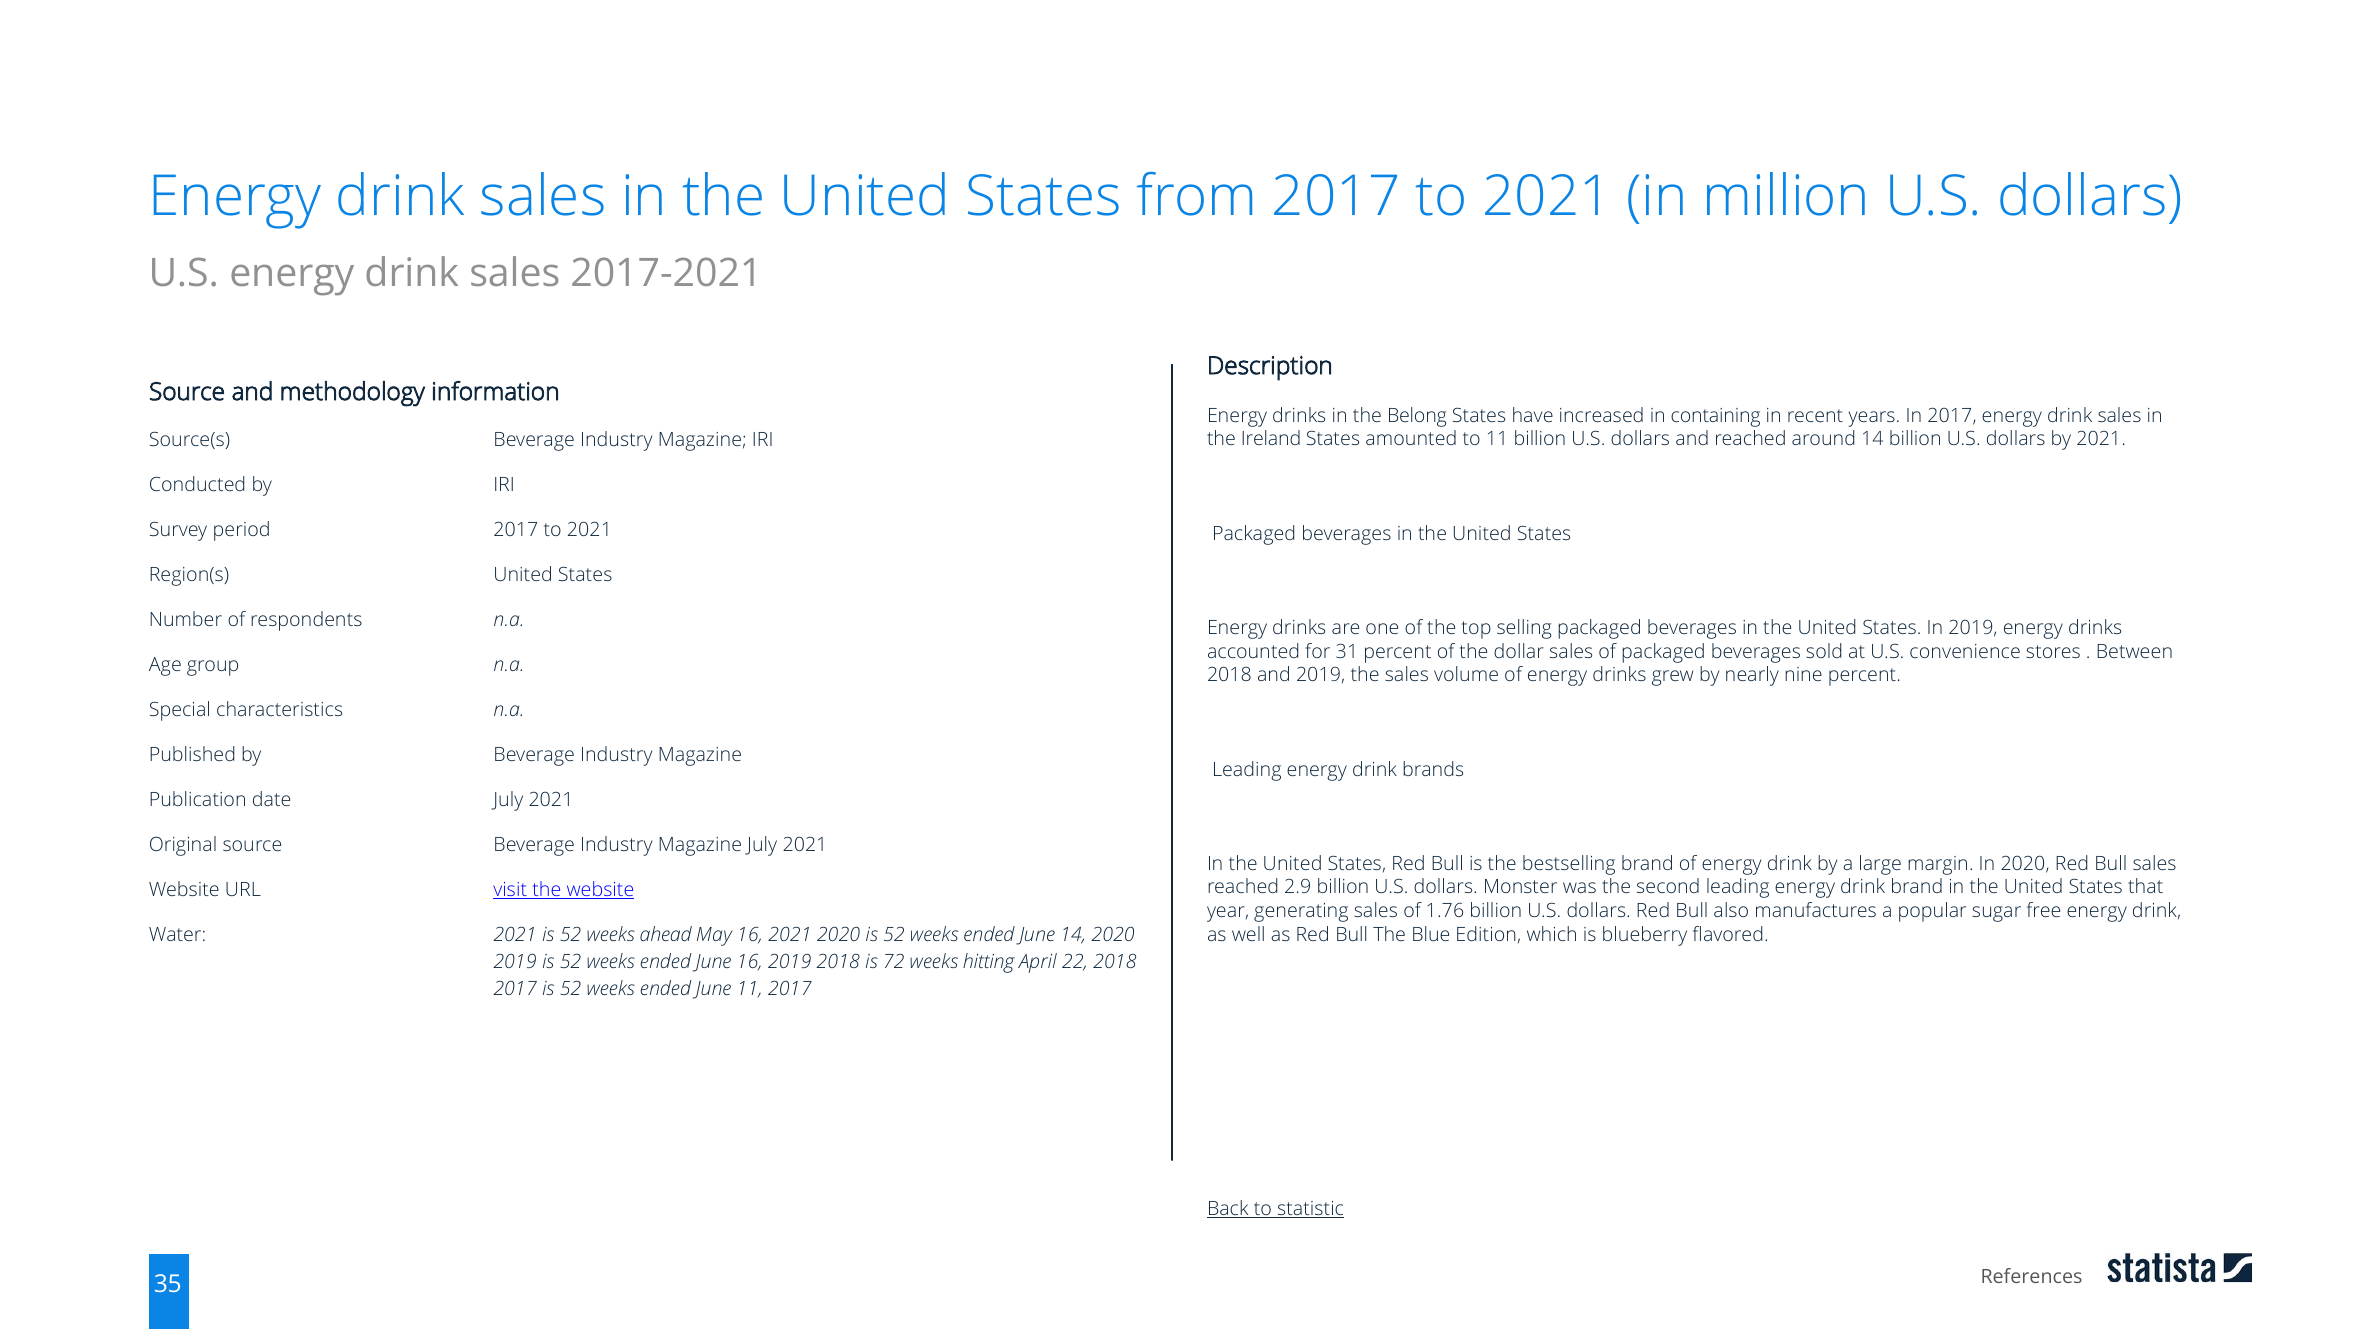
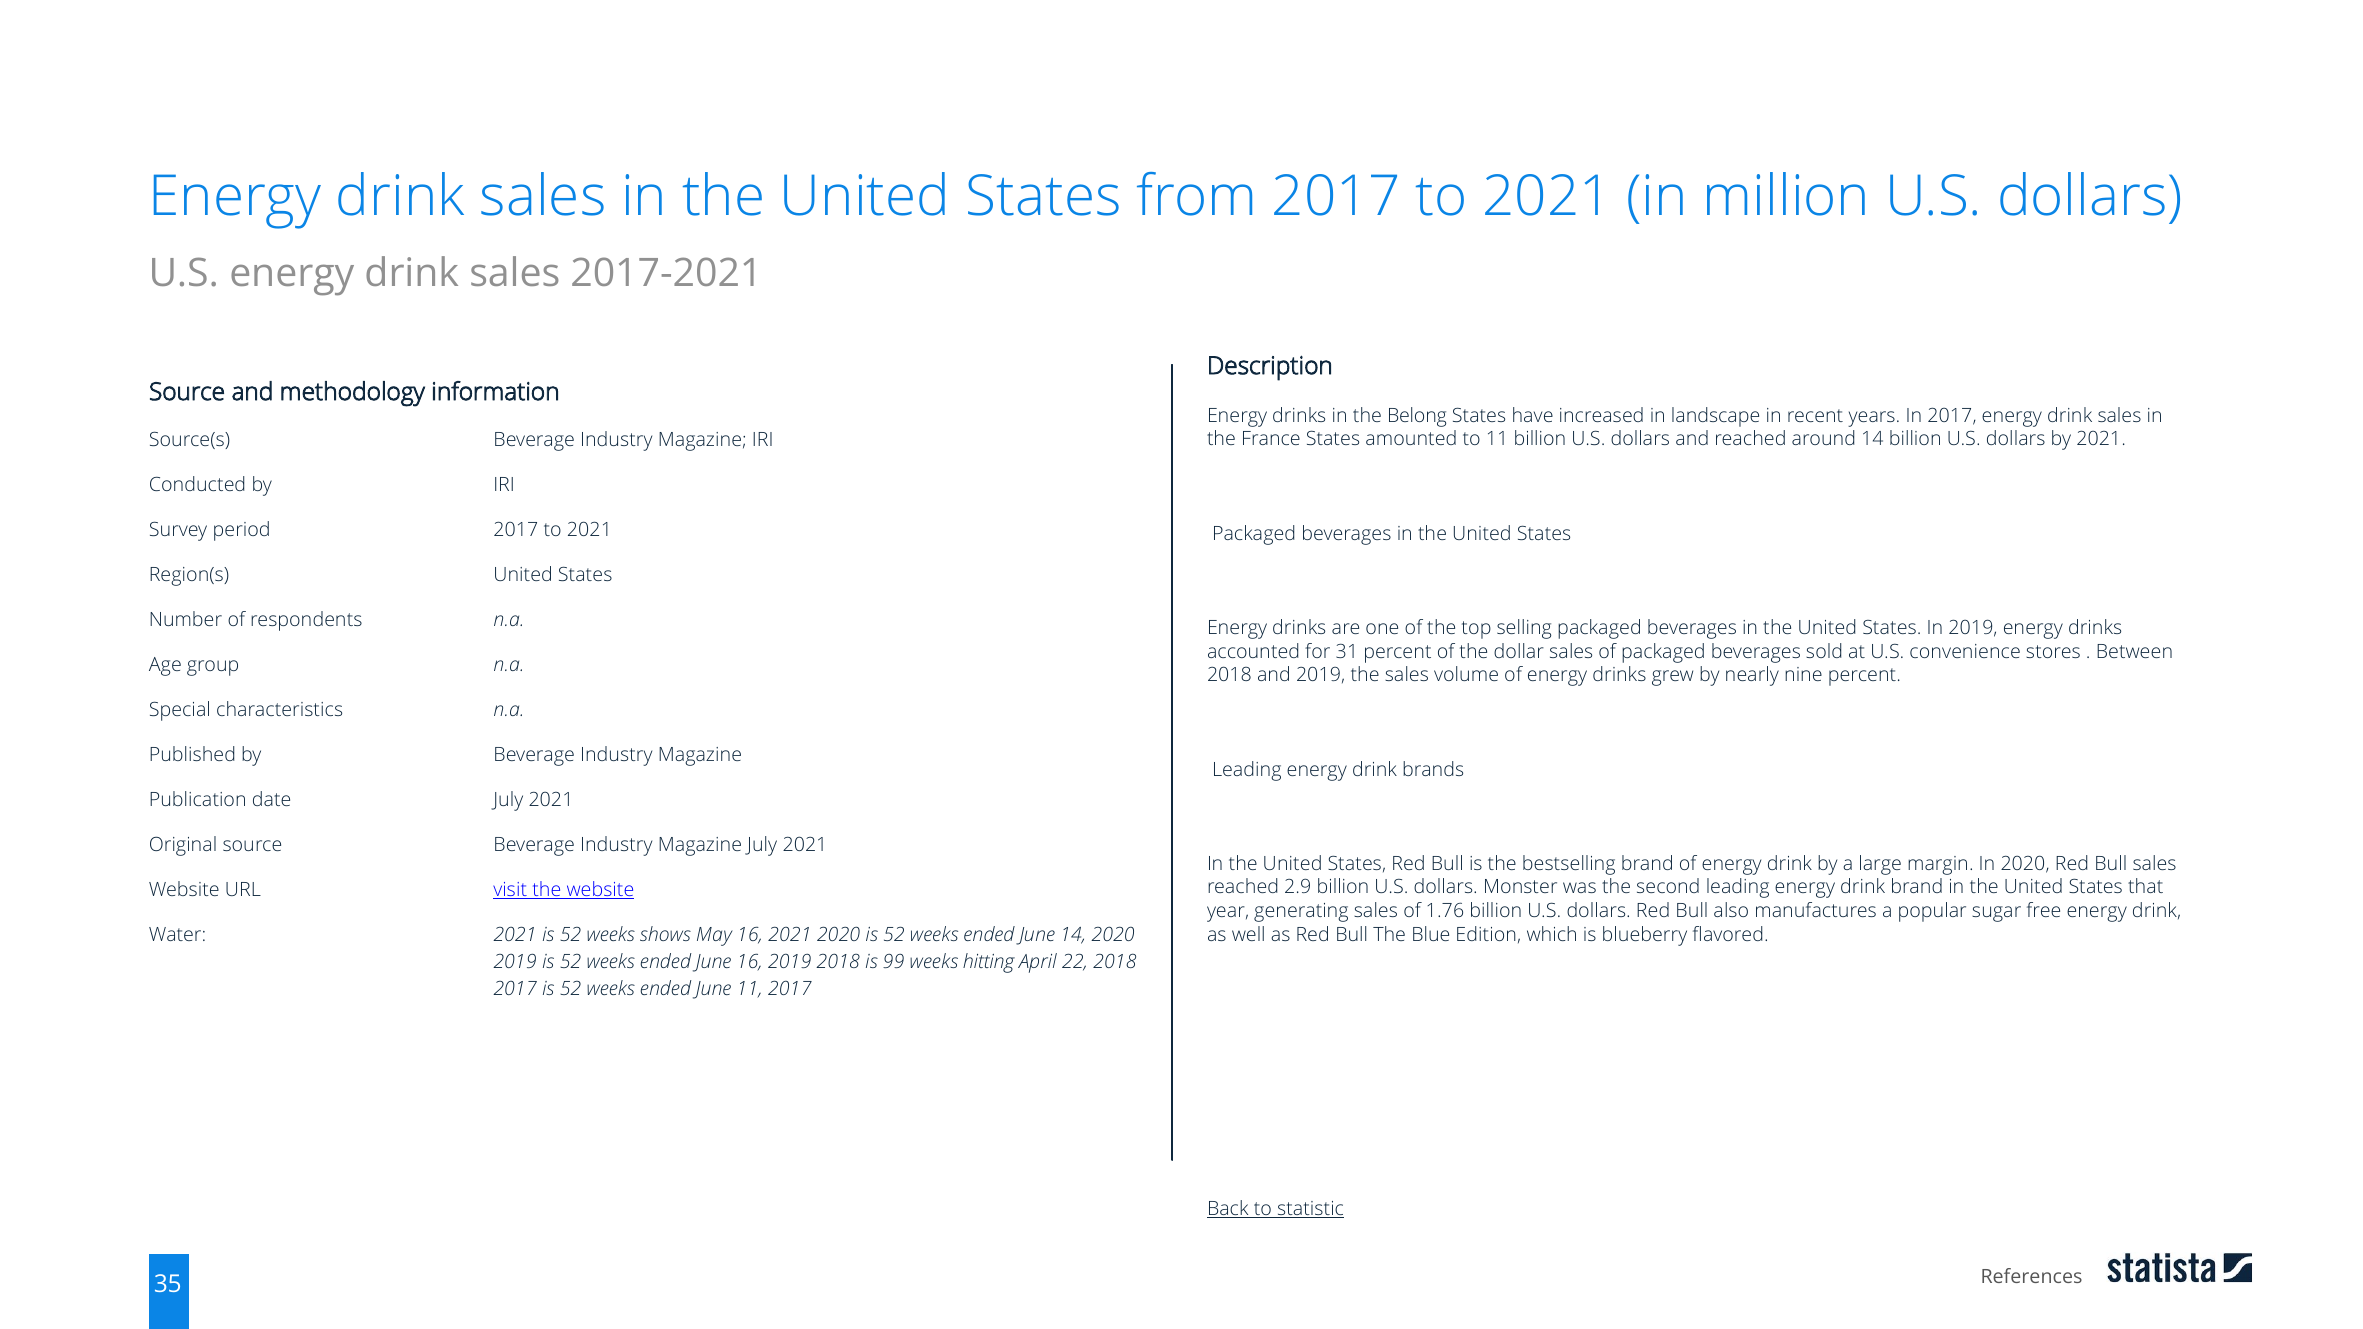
containing: containing -> landscape
Ireland: Ireland -> France
ahead: ahead -> shows
72: 72 -> 99
